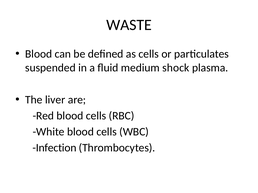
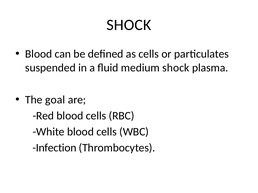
WASTE at (129, 25): WASTE -> SHOCK
liver: liver -> goal
